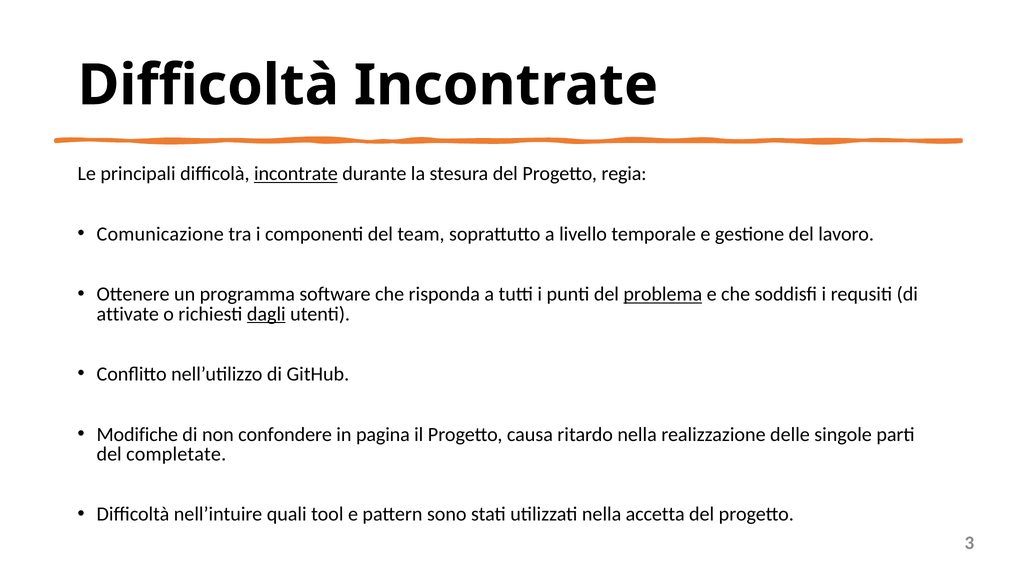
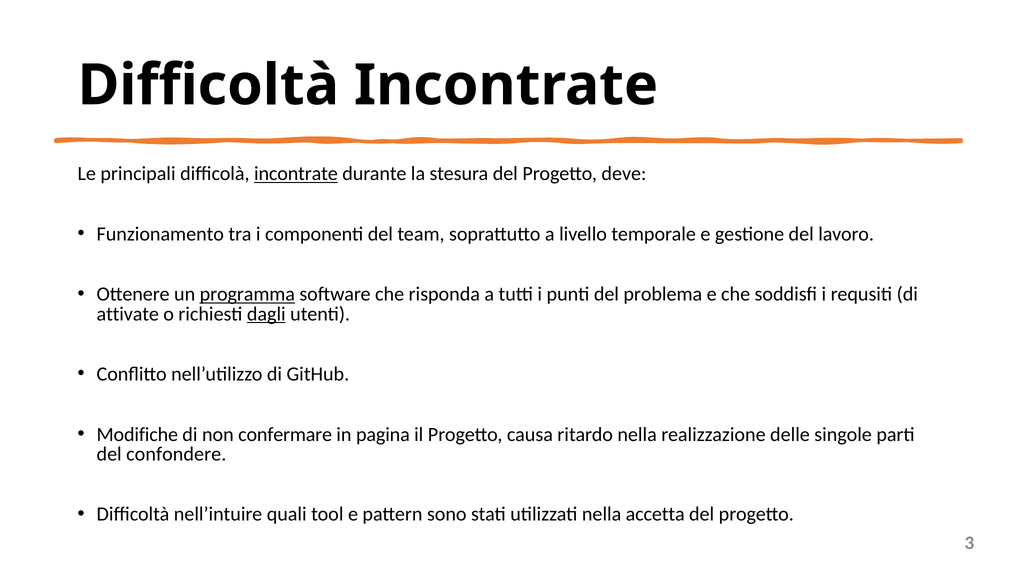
regia: regia -> deve
Comunicazione: Comunicazione -> Funzionamento
programma underline: none -> present
problema underline: present -> none
confondere: confondere -> confermare
completate: completate -> confondere
